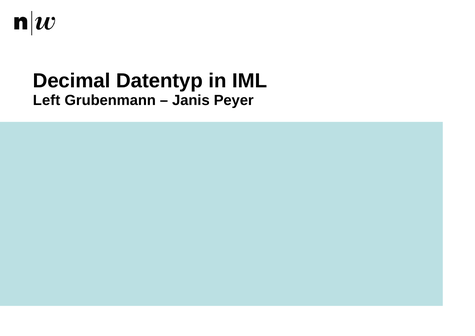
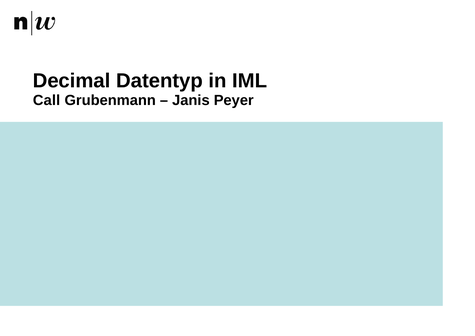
Left: Left -> Call
